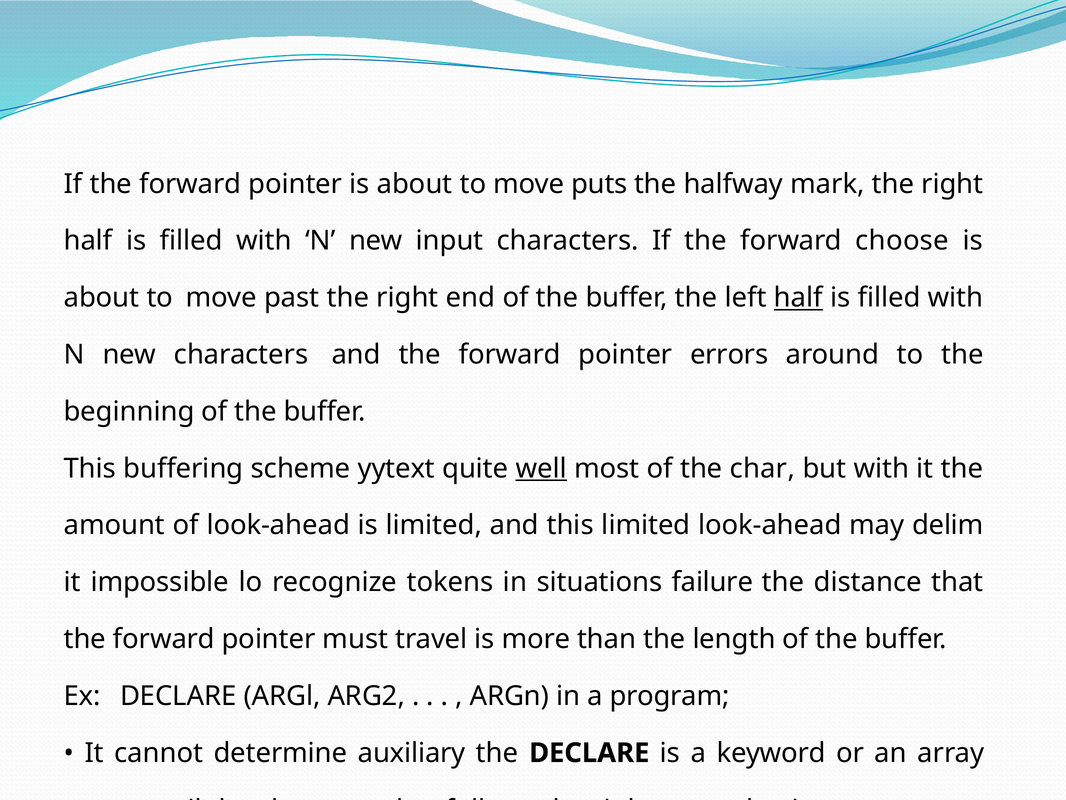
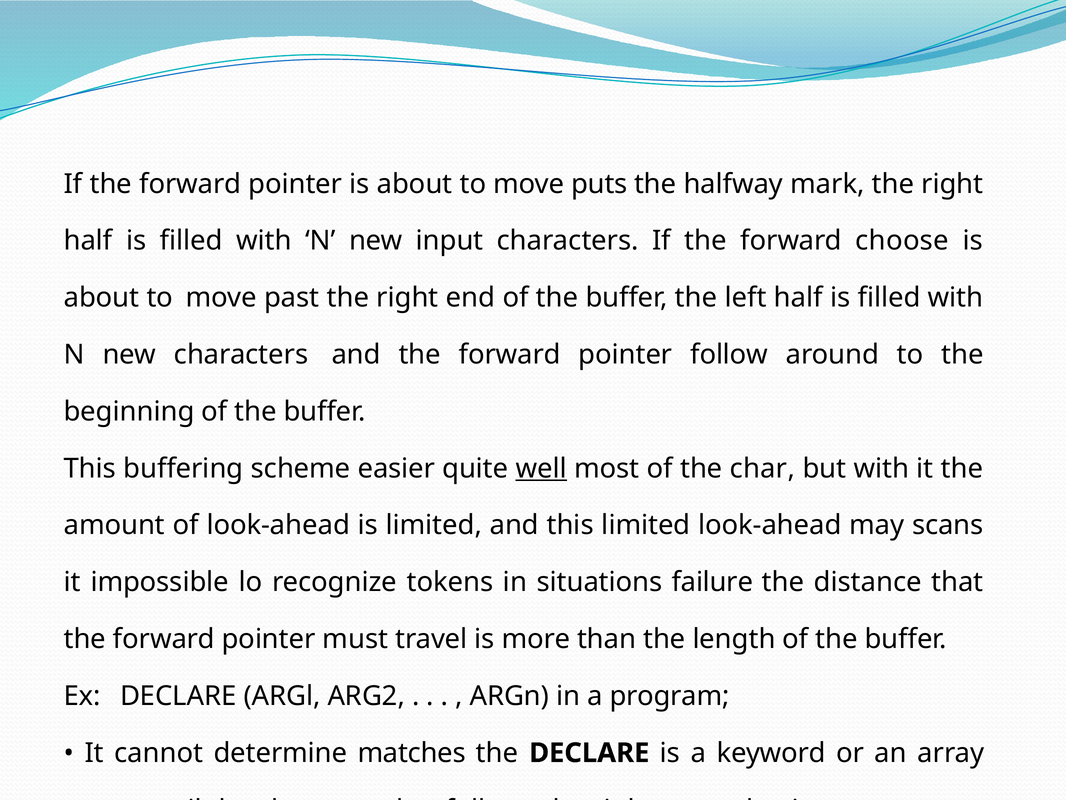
half at (798, 298) underline: present -> none
errors: errors -> follow
yytext: yytext -> easier
delim: delim -> scans
auxiliary: auxiliary -> matches
